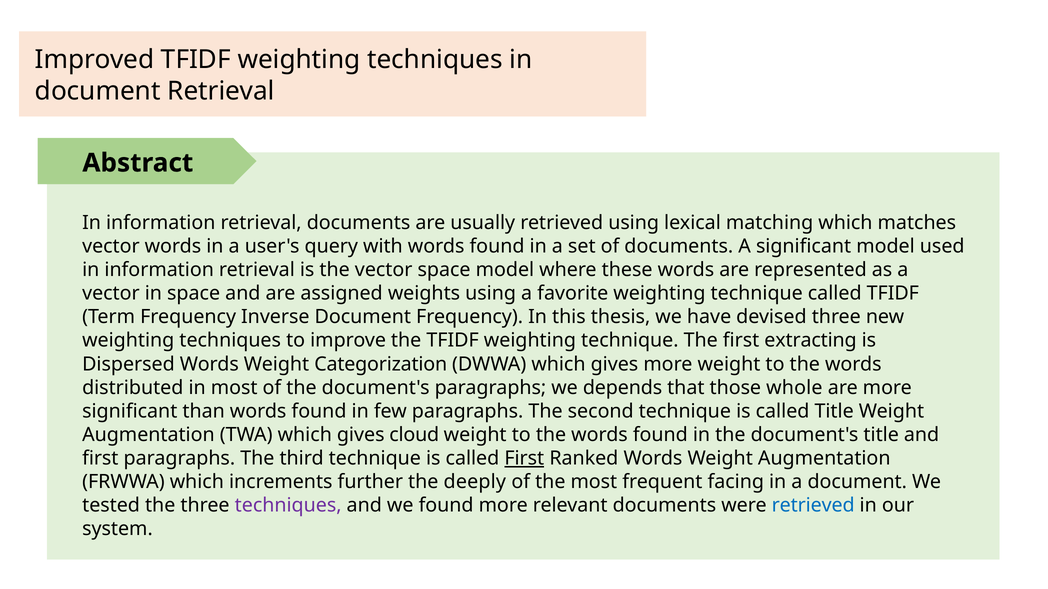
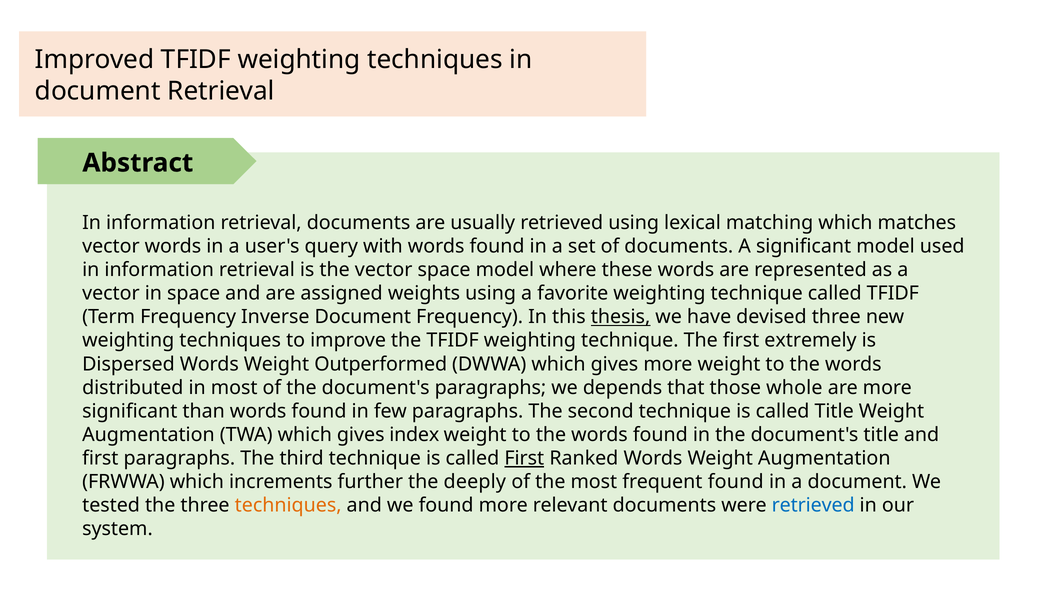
thesis underline: none -> present
extracting: extracting -> extremely
Categorization: Categorization -> Outperformed
cloud: cloud -> index
frequent facing: facing -> found
techniques at (288, 506) colour: purple -> orange
